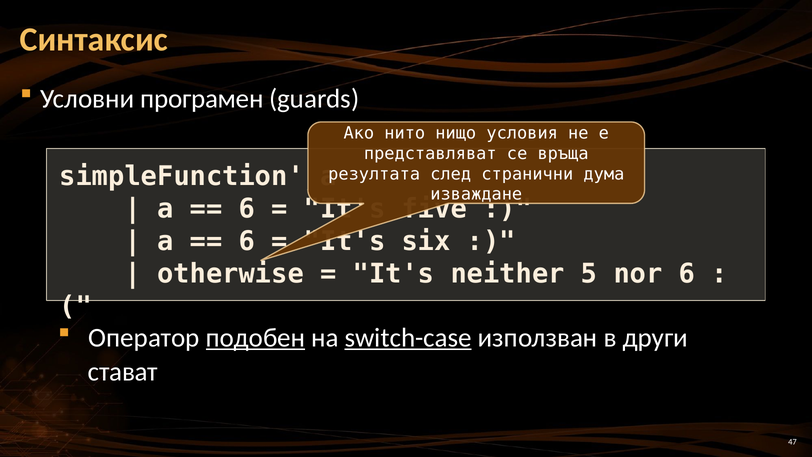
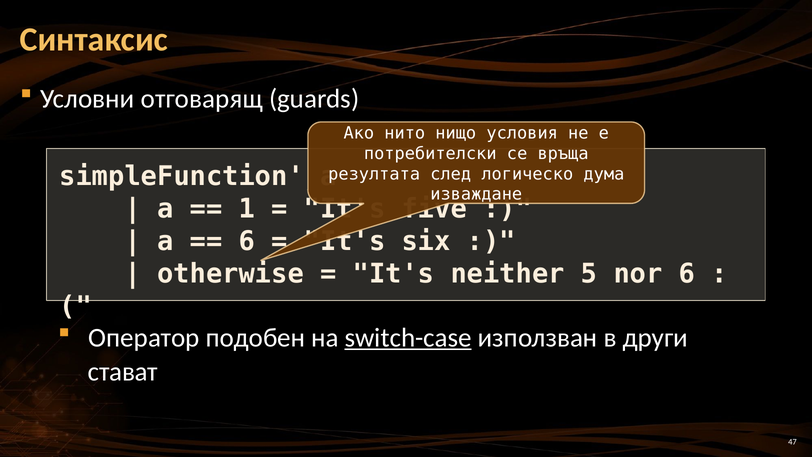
програмен: програмен -> отговарящ
представляват: представляват -> потребителски
странични: странични -> логическо
6 at (247, 209): 6 -> 1
подобен underline: present -> none
